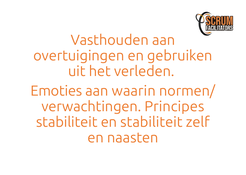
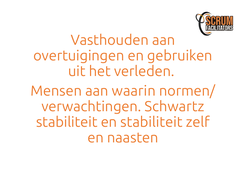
Emoties: Emoties -> Mensen
Principes: Principes -> Schwartz
